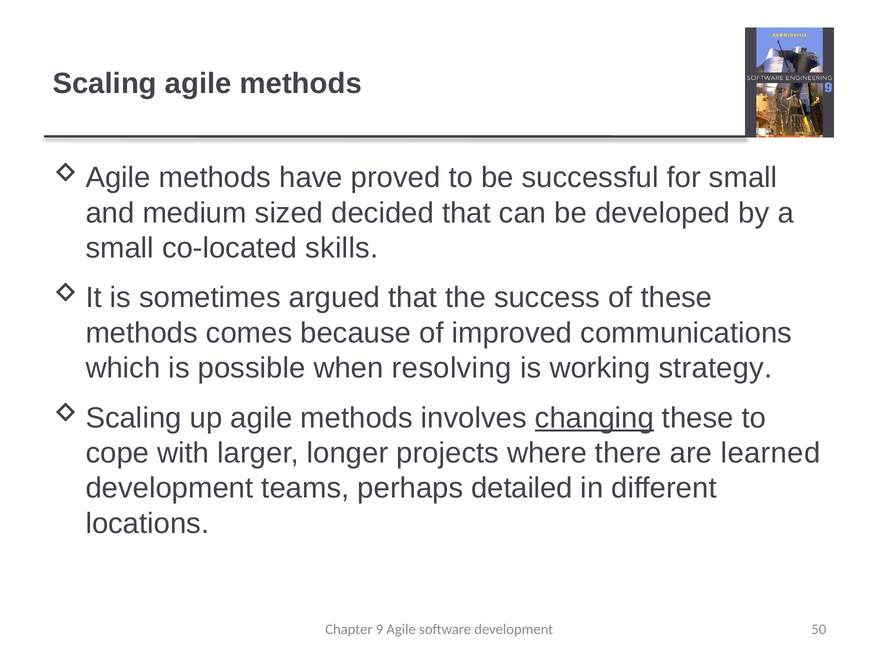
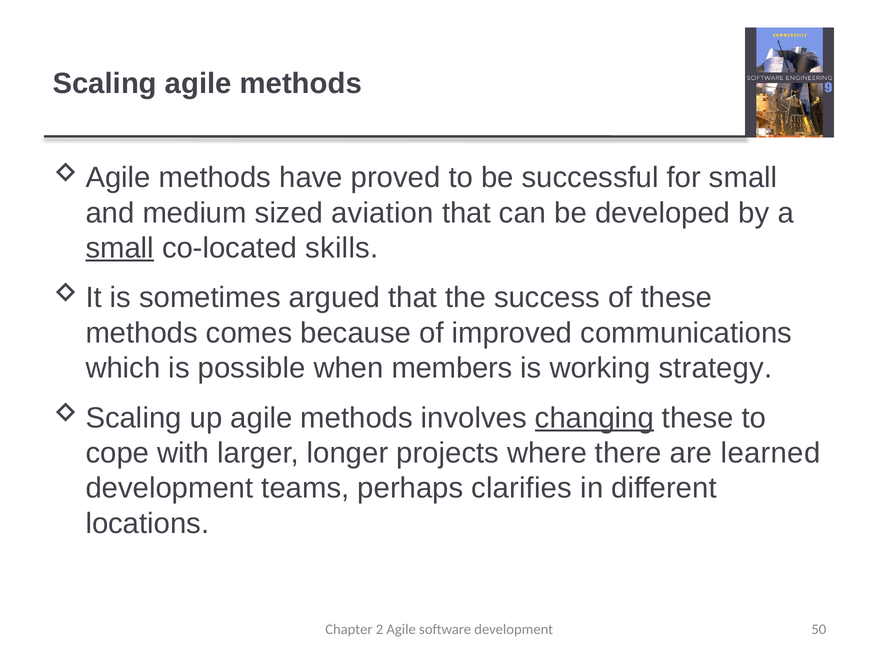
decided: decided -> aviation
small at (120, 248) underline: none -> present
resolving: resolving -> members
detailed: detailed -> clarifies
9: 9 -> 2
